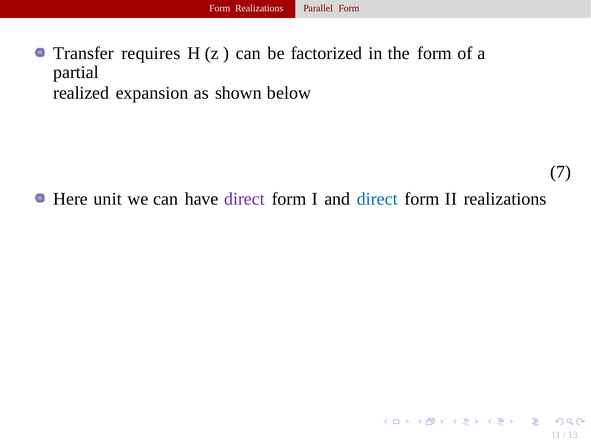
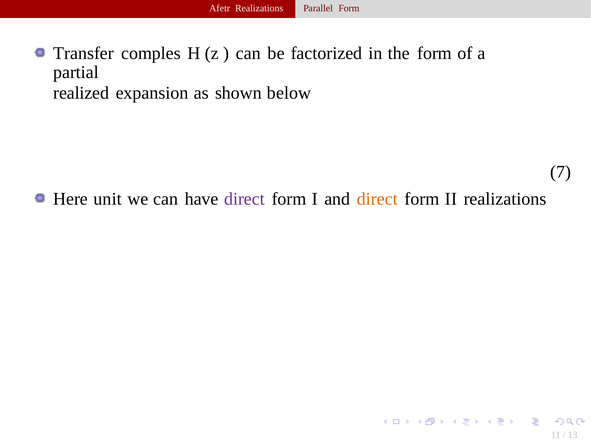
Form at (220, 8): Form -> Afetr
requires: requires -> comples
direct at (377, 199) colour: blue -> orange
